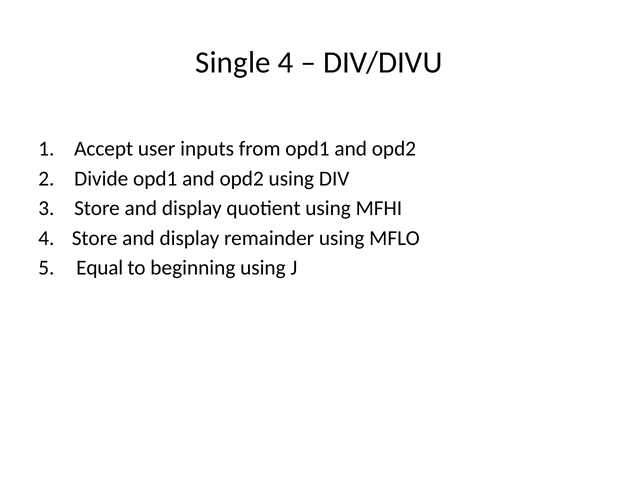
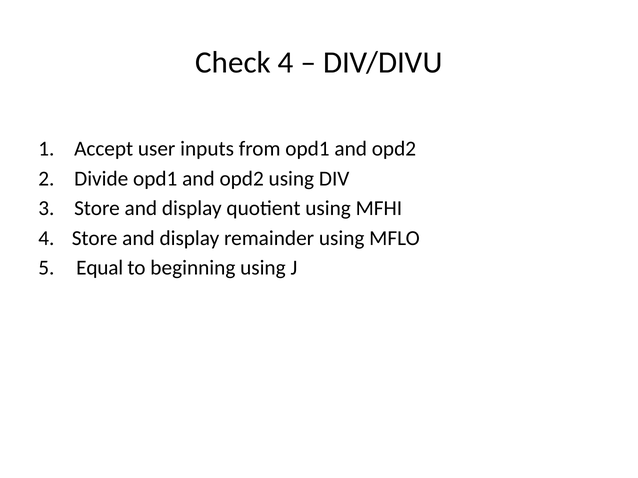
Single: Single -> Check
